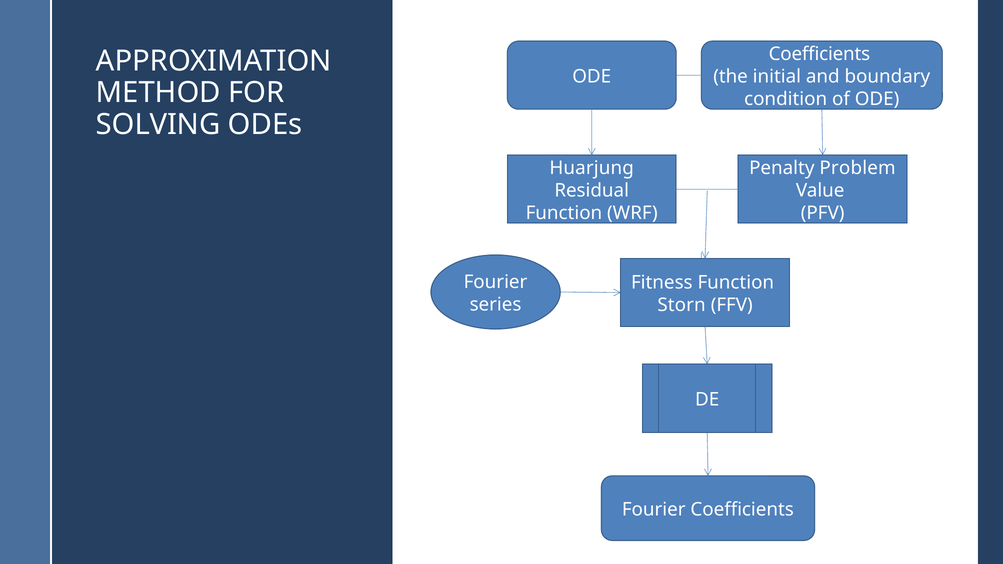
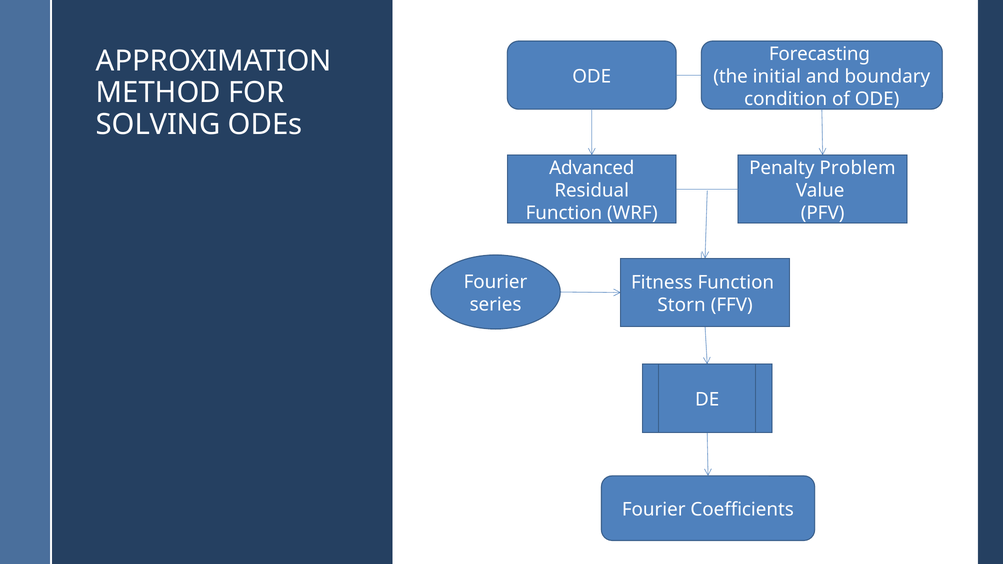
Coefficients at (819, 54): Coefficients -> Forecasting
Huarjung: Huarjung -> Advanced
